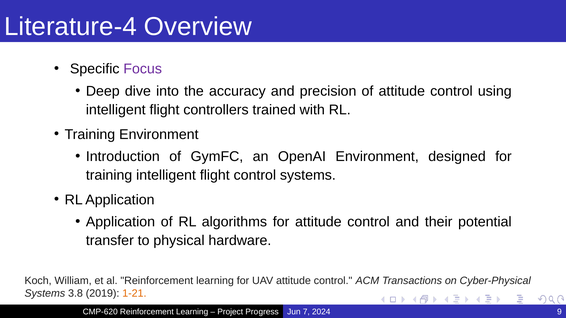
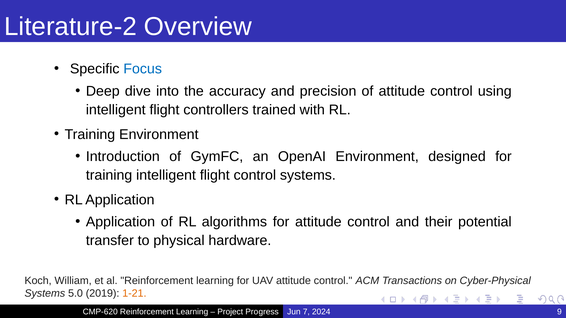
Literature-4: Literature-4 -> Literature-2
Focus colour: purple -> blue
3.8: 3.8 -> 5.0
